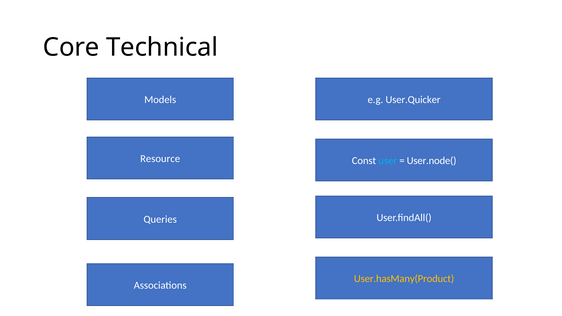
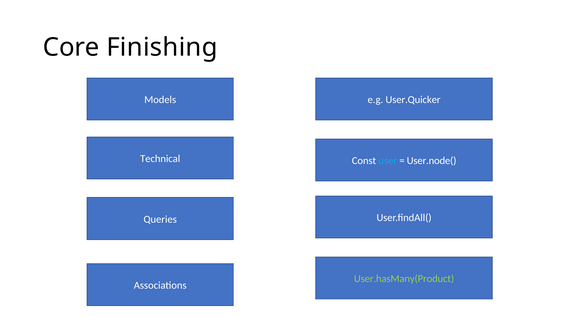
Technical: Technical -> Finishing
Resource: Resource -> Technical
User.hasMany(Product colour: yellow -> light green
